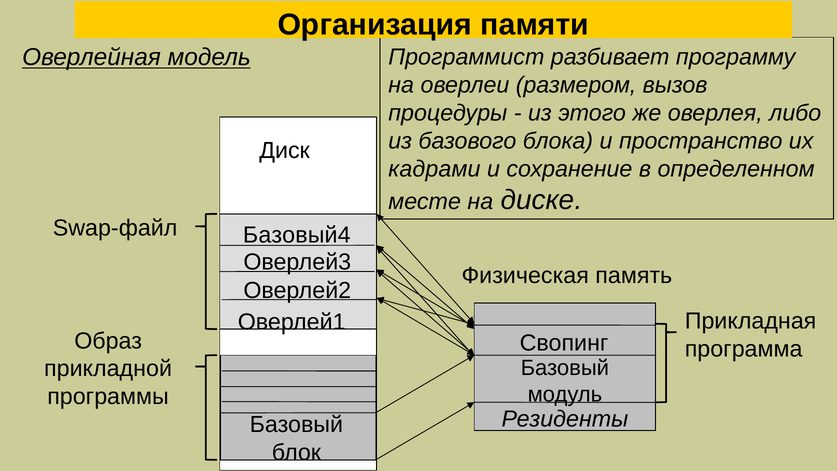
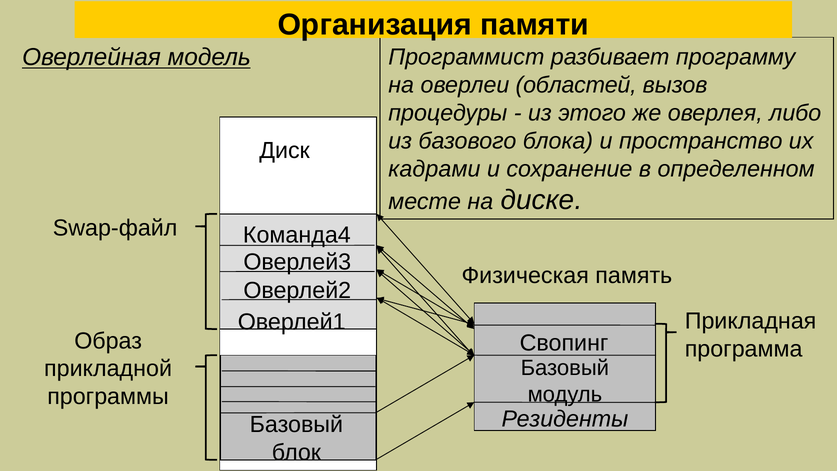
размером: размером -> областей
Базовый4: Базовый4 -> Команда4
